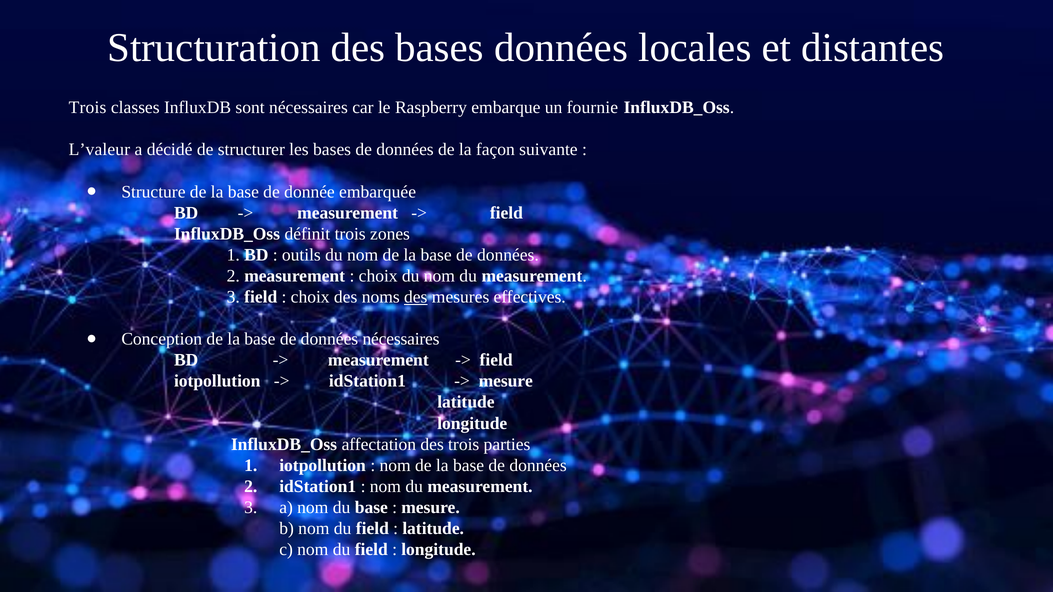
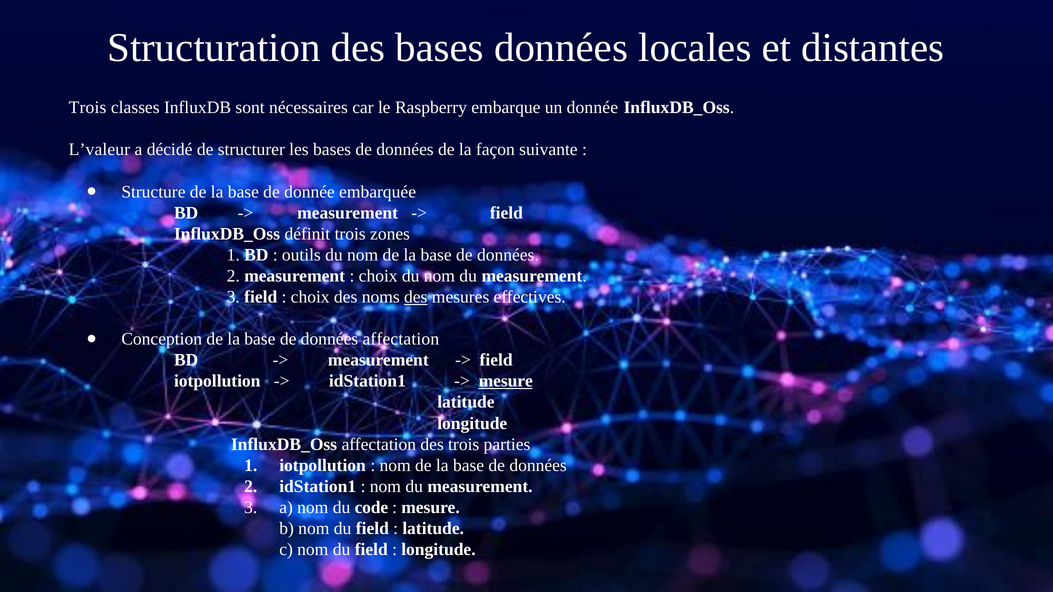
un fournie: fournie -> donnée
données nécessaires: nécessaires -> affectation
mesure at (506, 381) underline: none -> present
du base: base -> code
